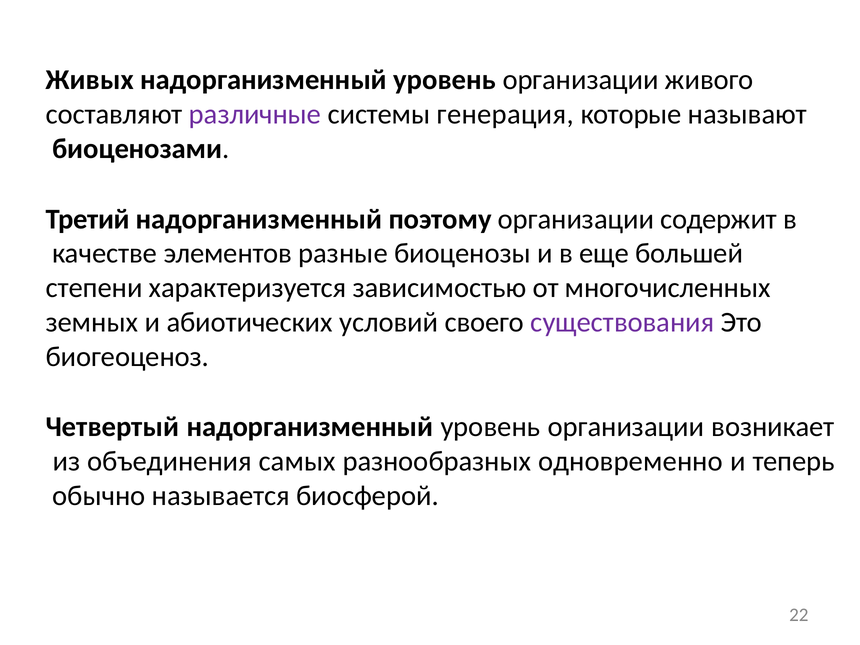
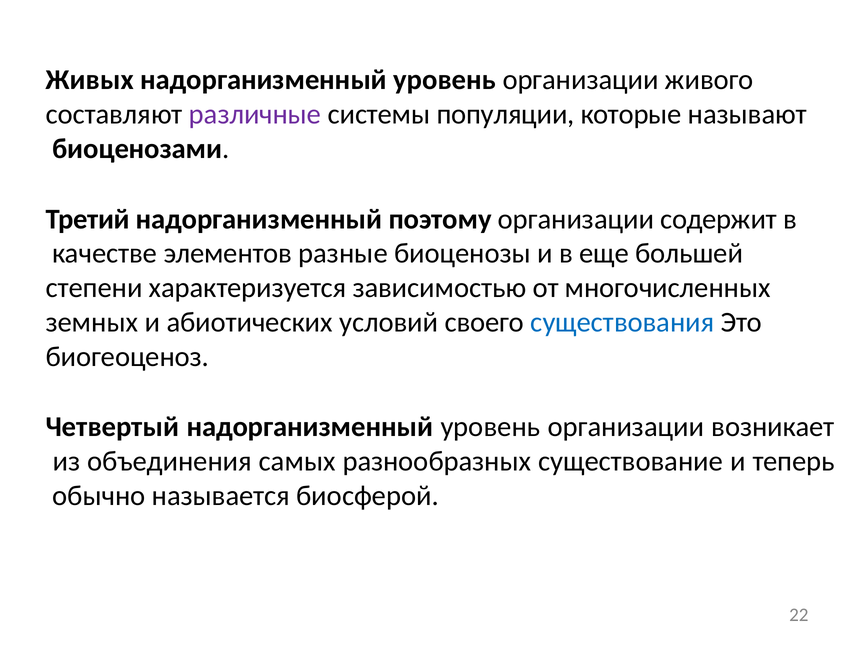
генерация: генерация -> популяции
существования colour: purple -> blue
одновременно: одновременно -> существование
